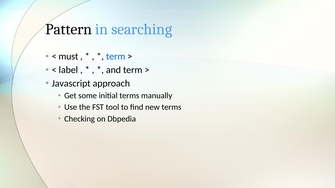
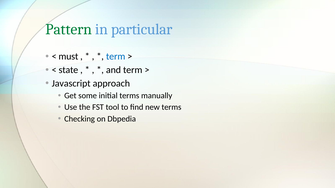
Pattern colour: black -> green
searching: searching -> particular
label: label -> state
